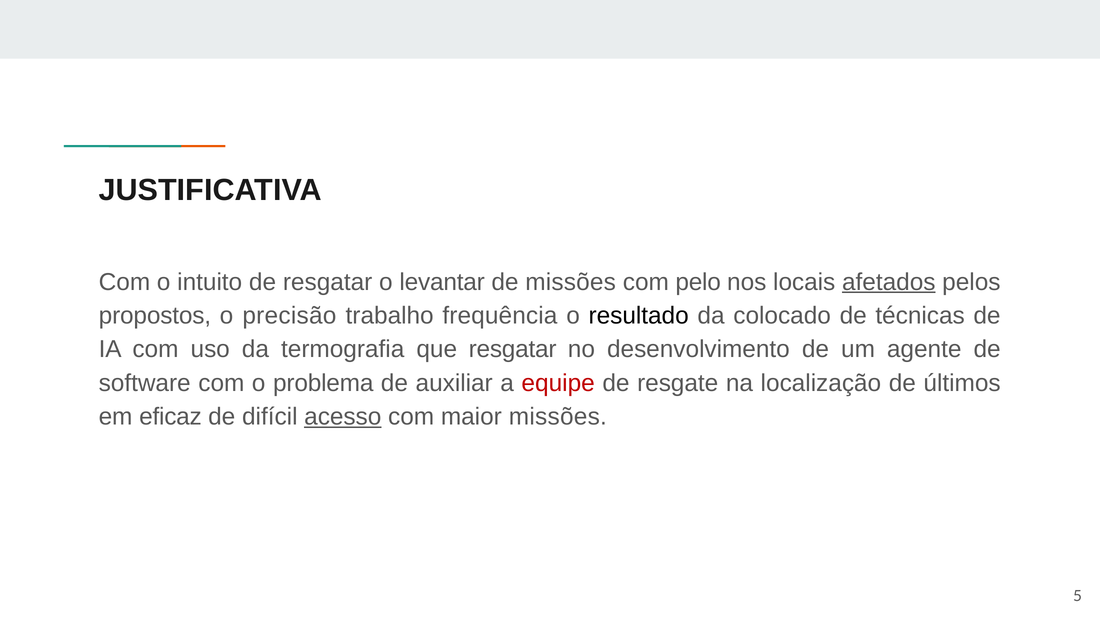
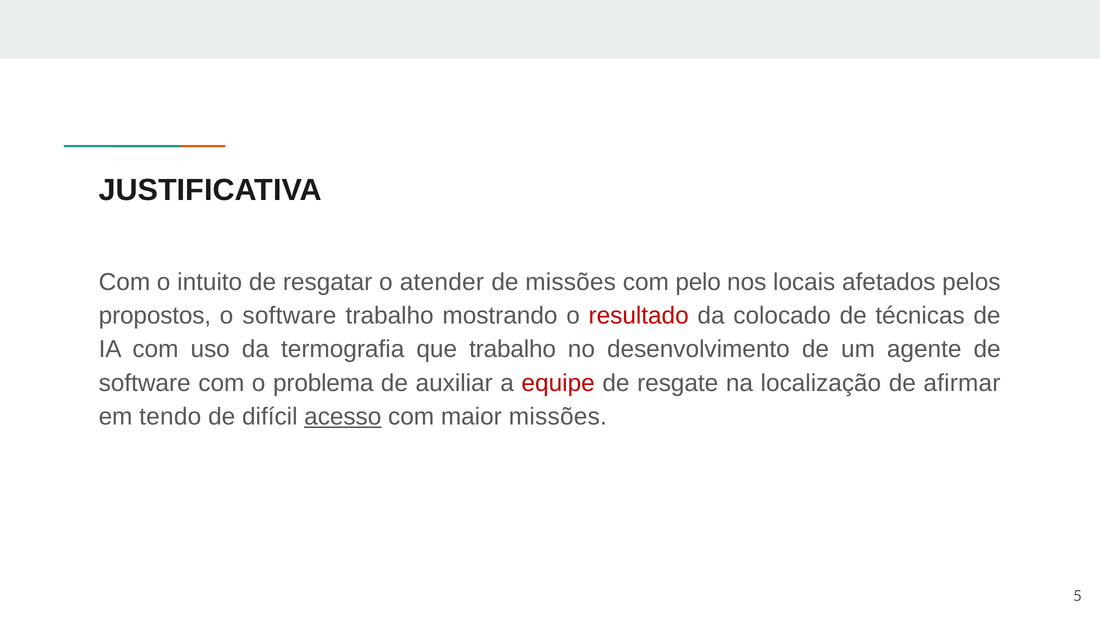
levantar: levantar -> atender
afetados underline: present -> none
o precisão: precisão -> software
frequência: frequência -> mostrando
resultado colour: black -> red
que resgatar: resgatar -> trabalho
últimos: últimos -> afirmar
eficaz: eficaz -> tendo
